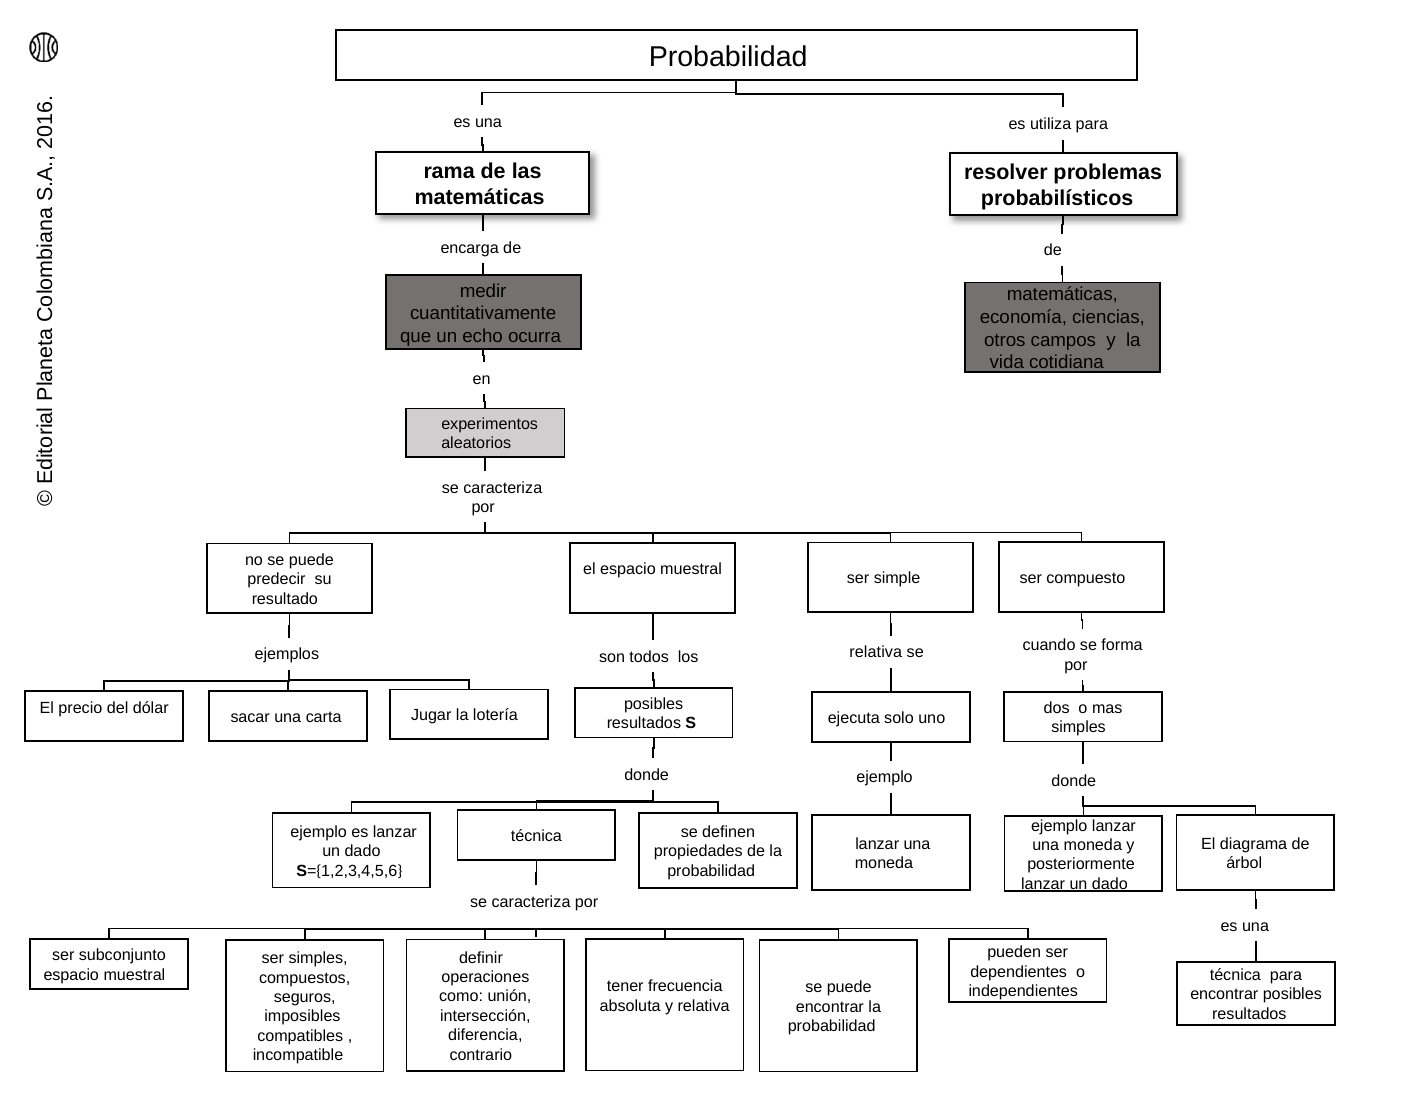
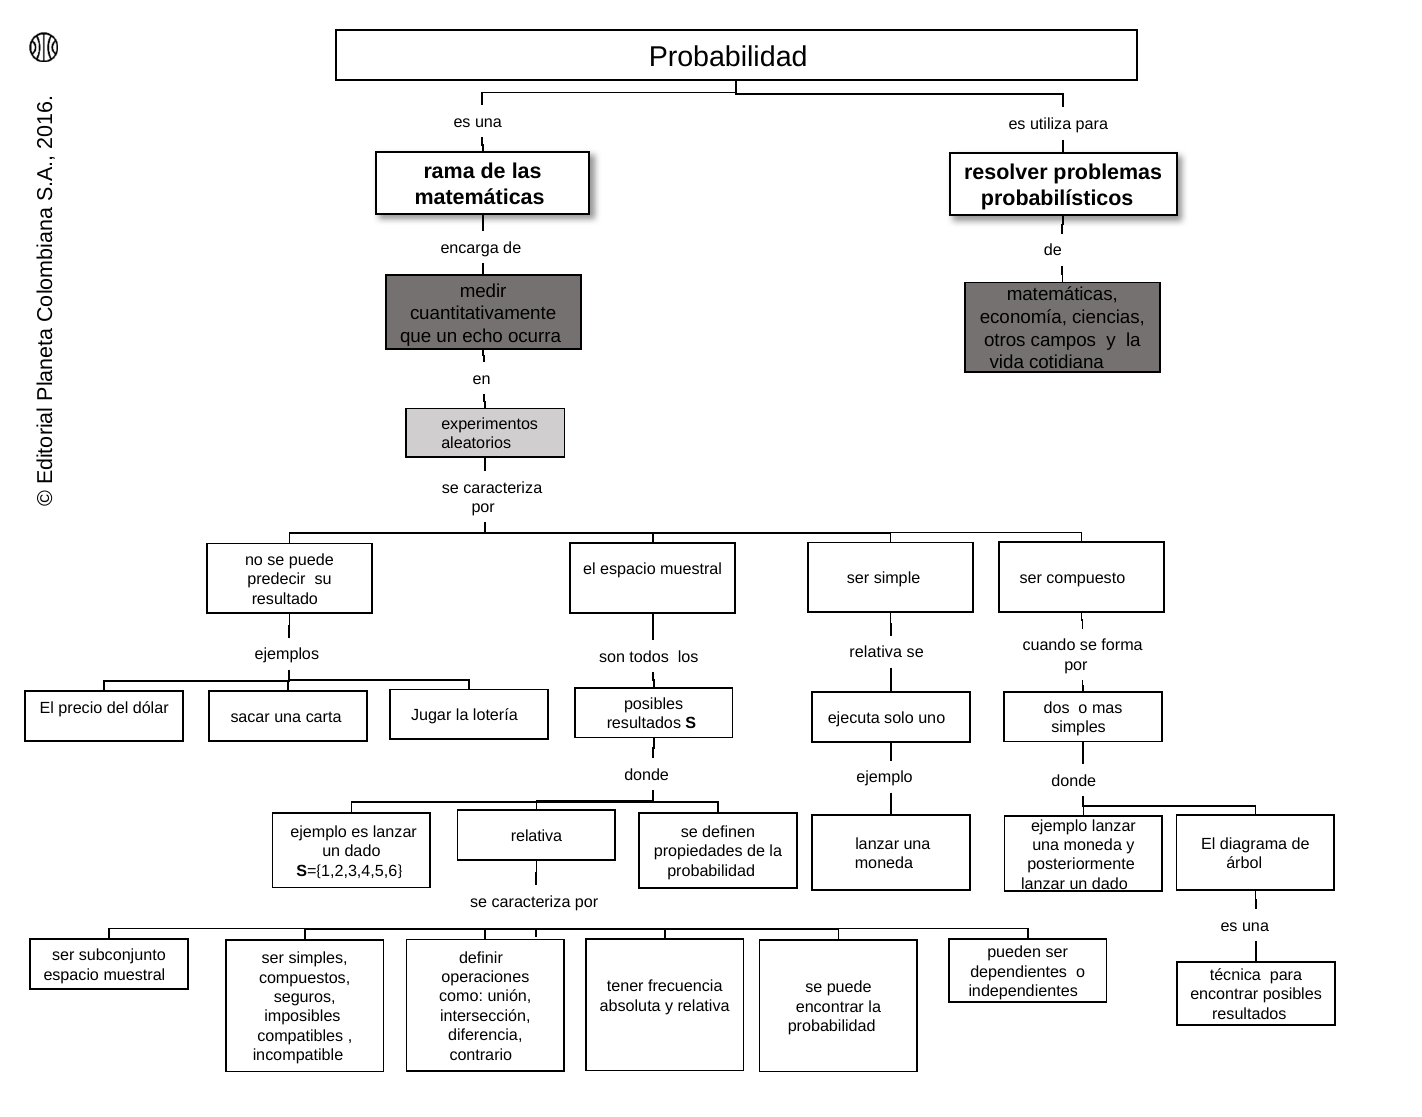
técnica at (536, 837): técnica -> relativa
